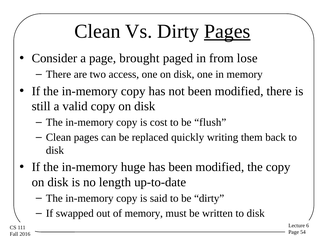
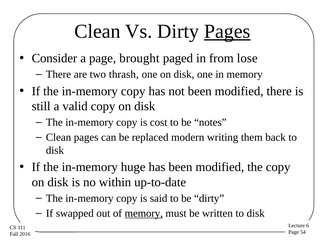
access: access -> thrash
flush: flush -> notes
quickly: quickly -> modern
length: length -> within
memory at (144, 214) underline: none -> present
